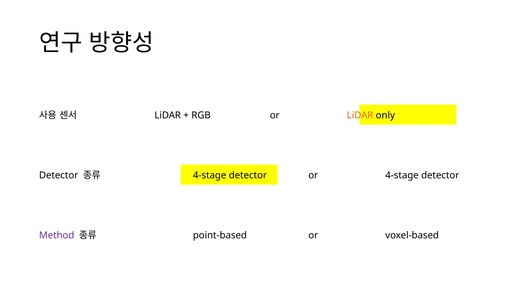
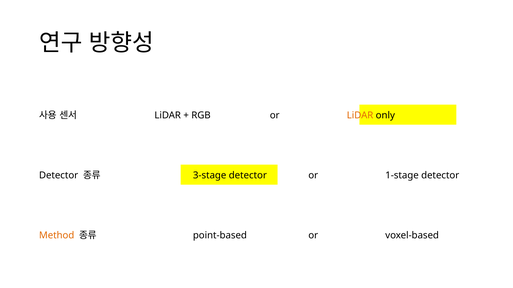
4-stage at (210, 176): 4-stage -> 3-stage
or 4-stage: 4-stage -> 1-stage
Method colour: purple -> orange
